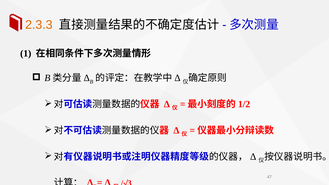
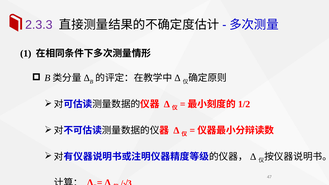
2.3.3 colour: orange -> purple
